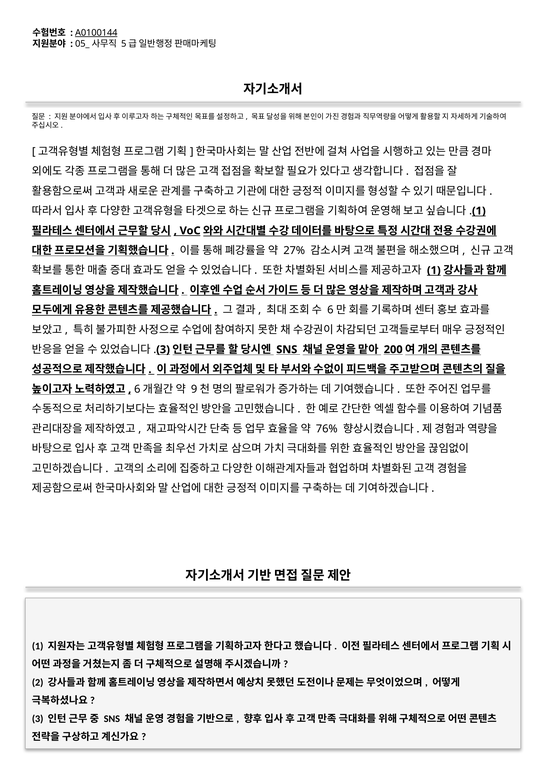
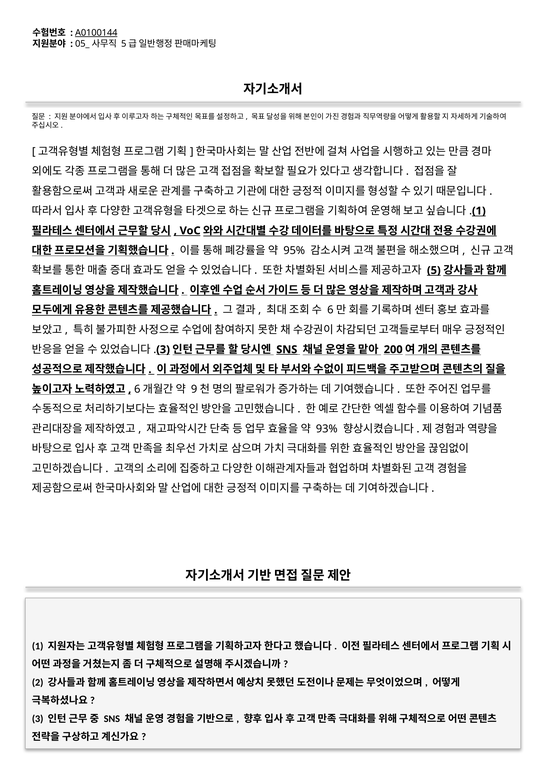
27%: 27% -> 95%
1 at (434, 270): 1 -> 5
SNS at (287, 350) underline: none -> present
76%: 76% -> 93%
